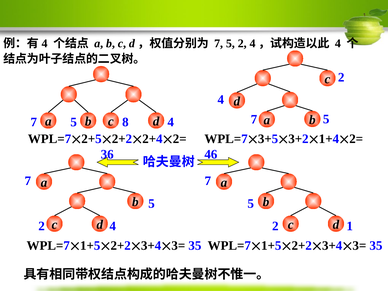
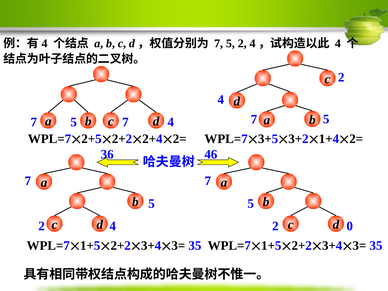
5 8: 8 -> 7
1: 1 -> 0
